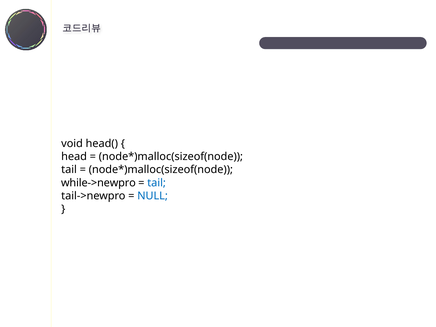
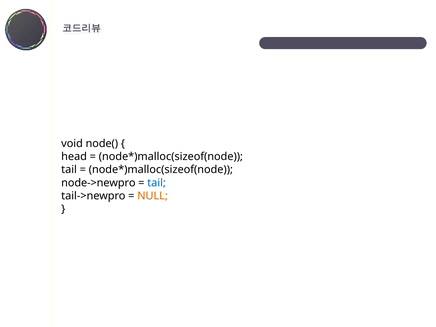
head(: head( -> node(
while->newpro: while->newpro -> node->newpro
NULL colour: blue -> orange
